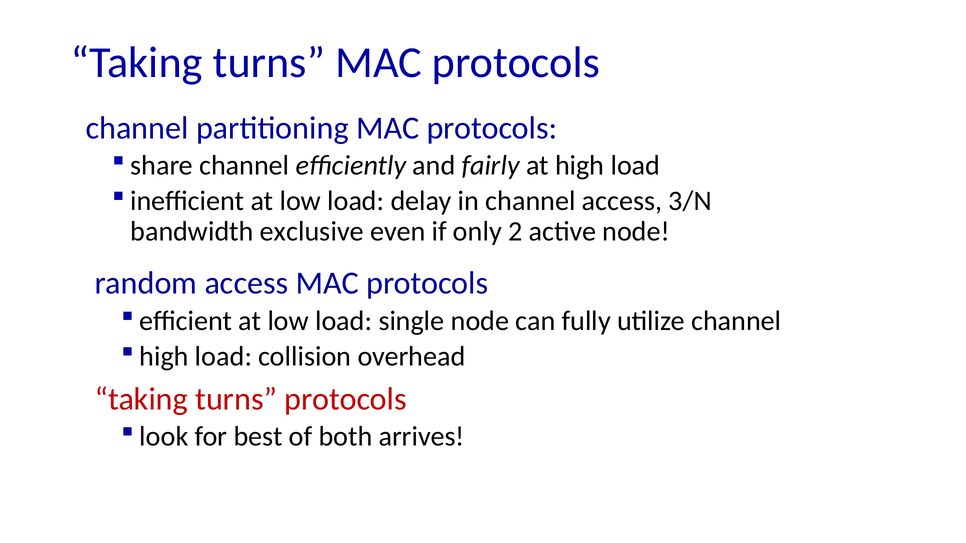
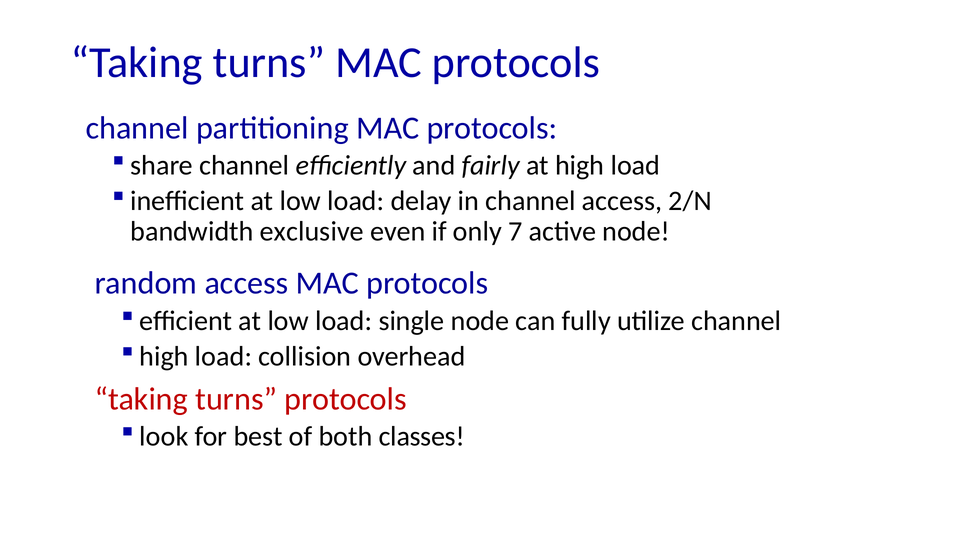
3/N: 3/N -> 2/N
2: 2 -> 7
arrives: arrives -> classes
